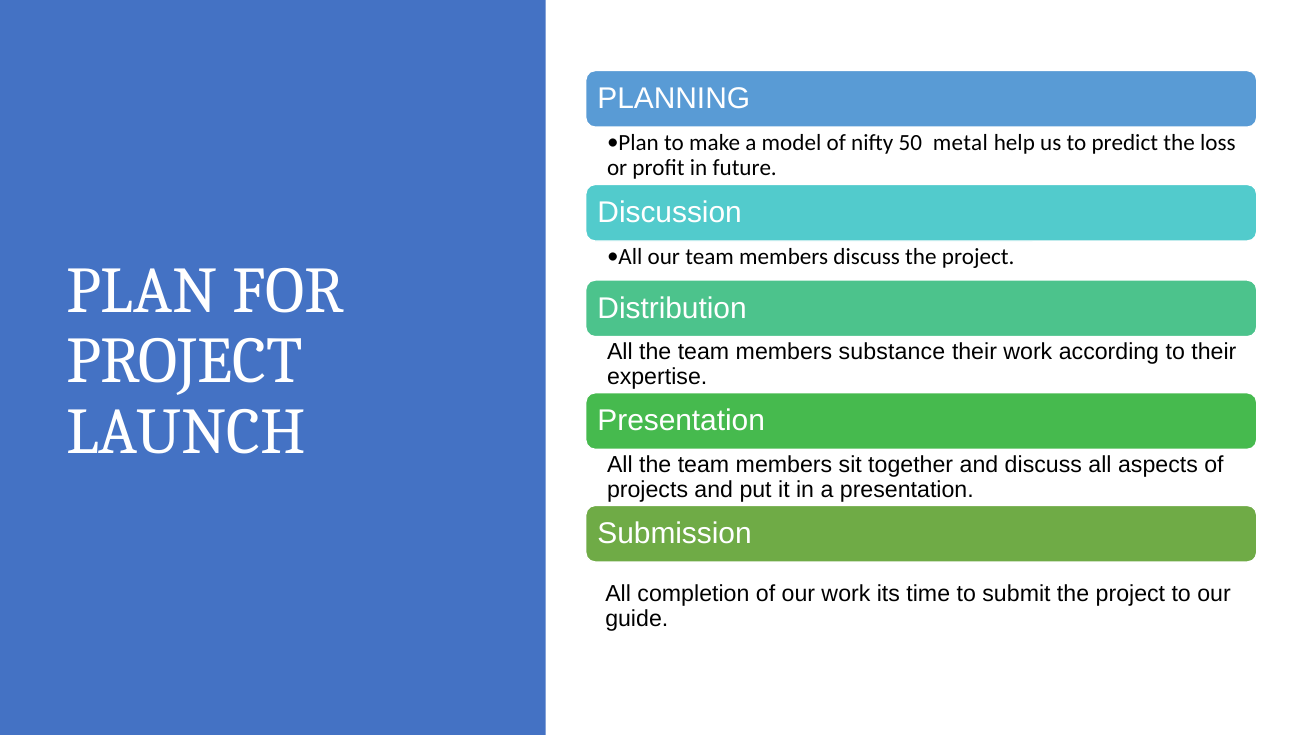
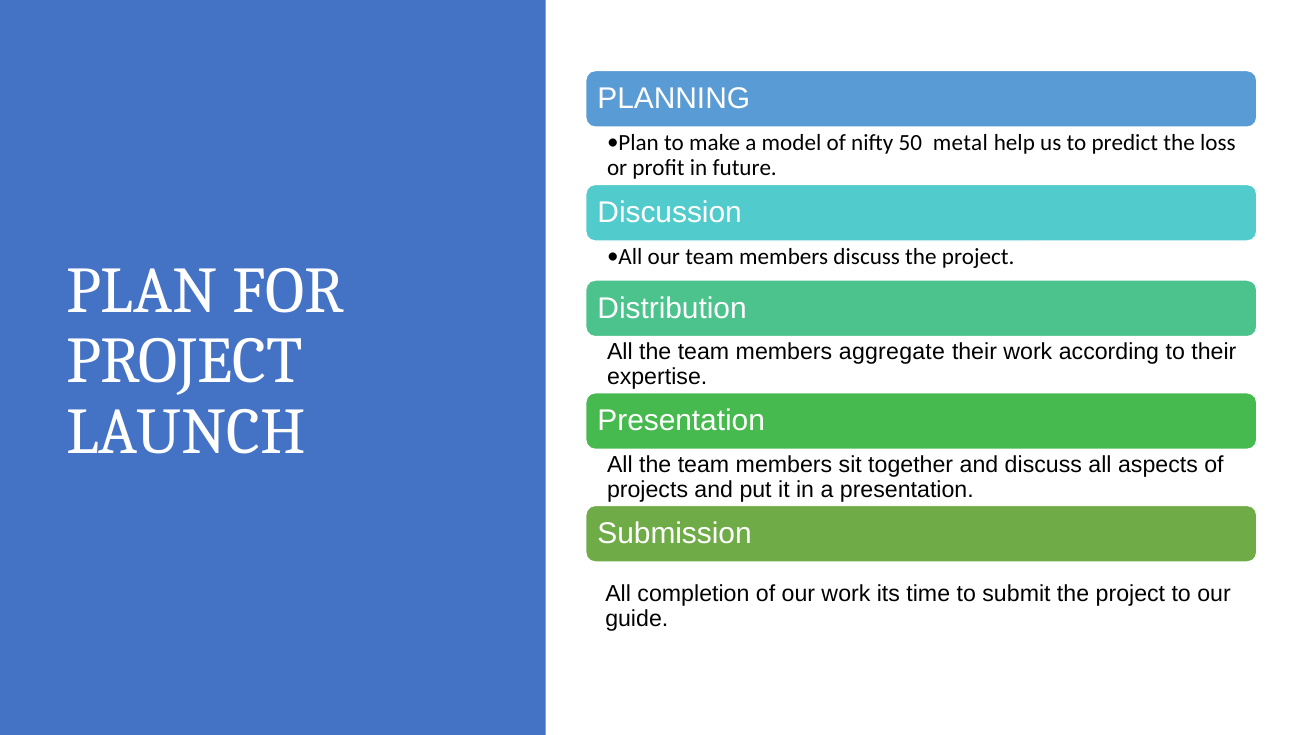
substance: substance -> aggregate
